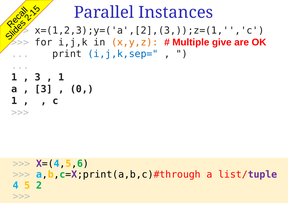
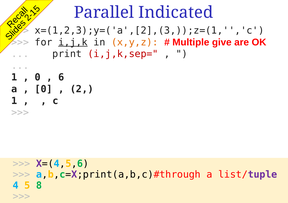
Instances: Instances -> Indicated
i,j,k underline: none -> present
i,j,k,sep= colour: blue -> red
3 at (38, 77): 3 -> 0
1 at (61, 77): 1 -> 6
3 at (44, 89): 3 -> 0
0 at (82, 89): 0 -> 2
5 2: 2 -> 8
